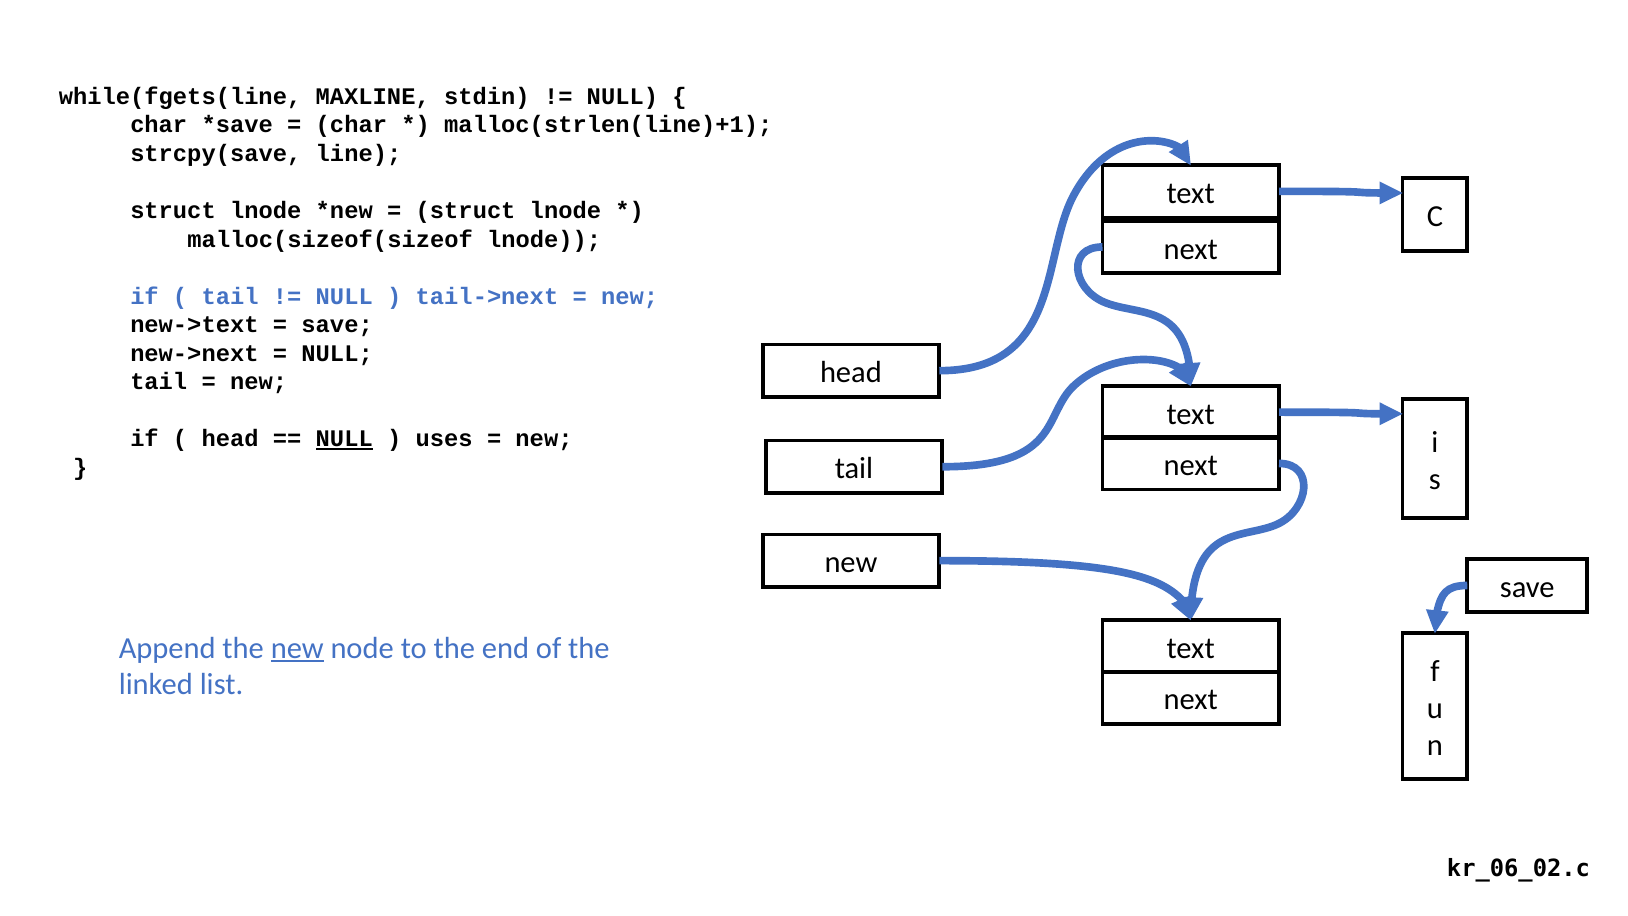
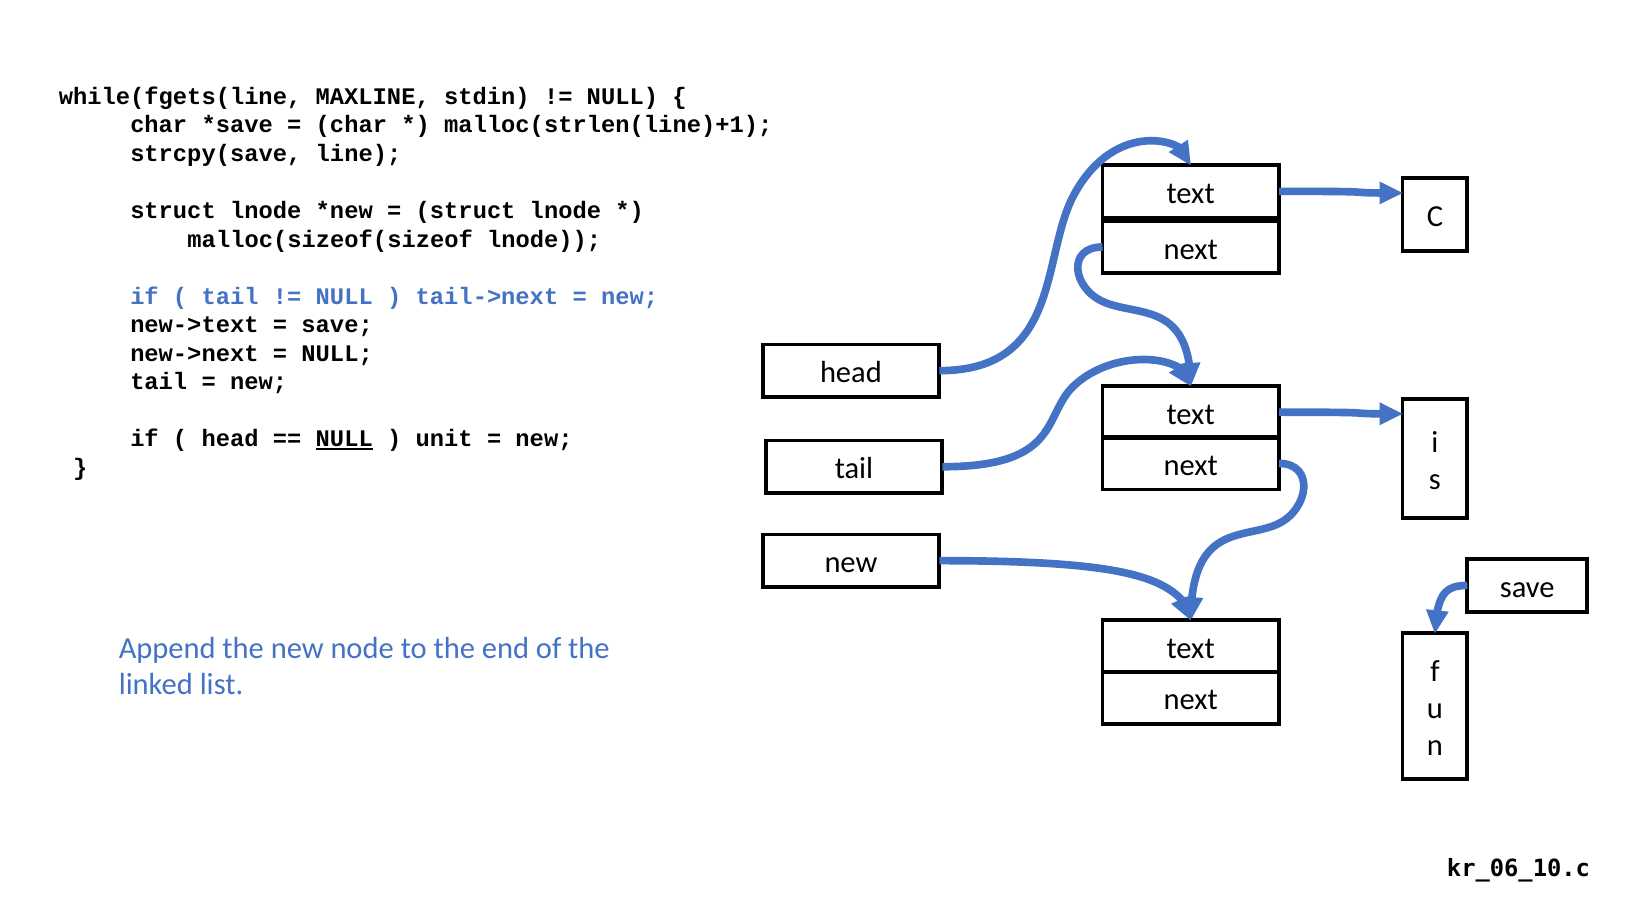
uses: uses -> unit
new at (297, 648) underline: present -> none
kr_06_02.c: kr_06_02.c -> kr_06_10.c
